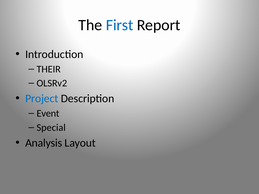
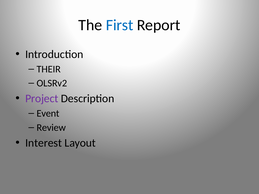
Project colour: blue -> purple
Special: Special -> Review
Analysis: Analysis -> Interest
